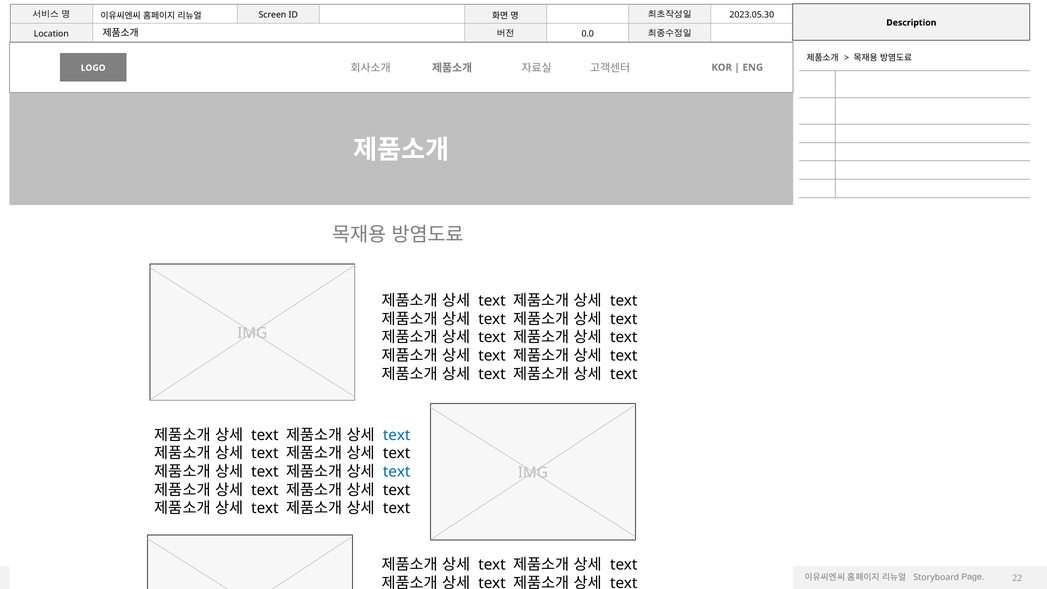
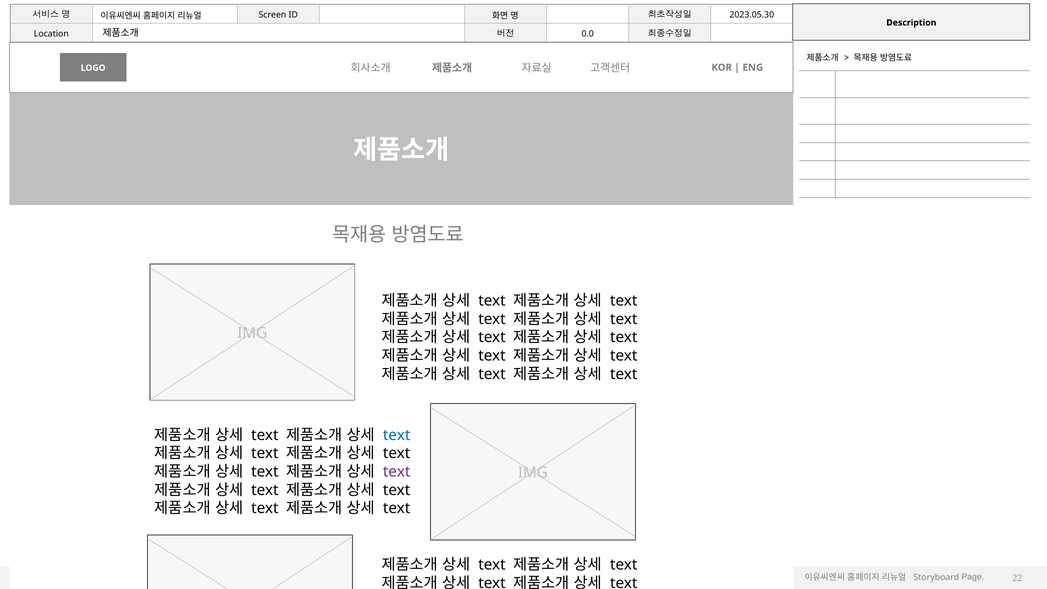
text at (397, 472) colour: blue -> purple
